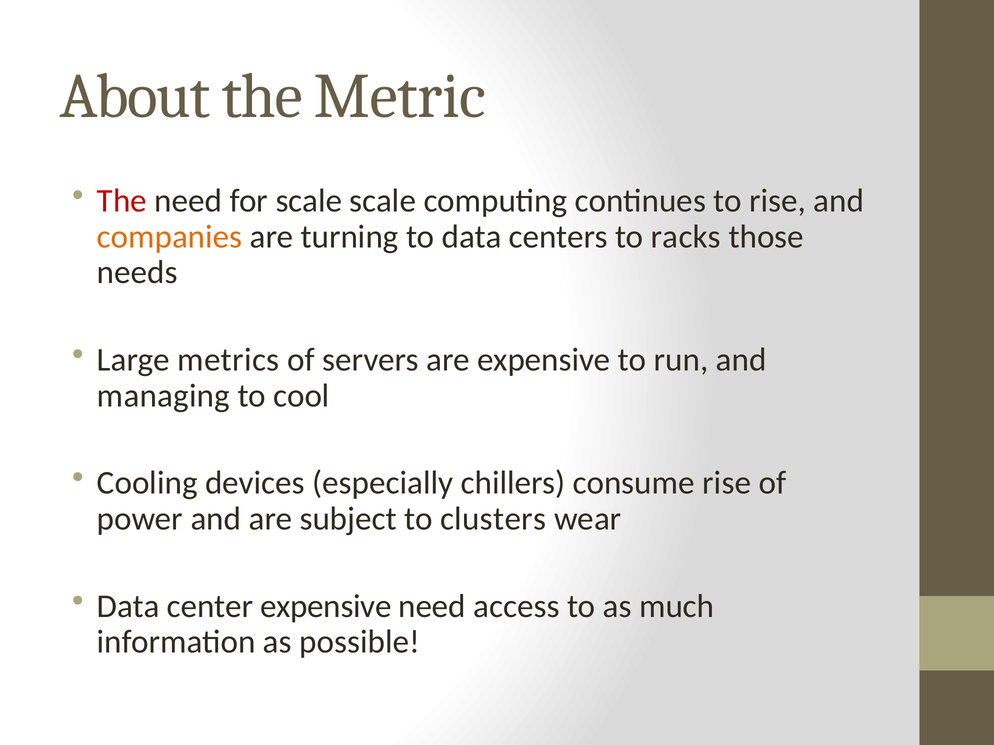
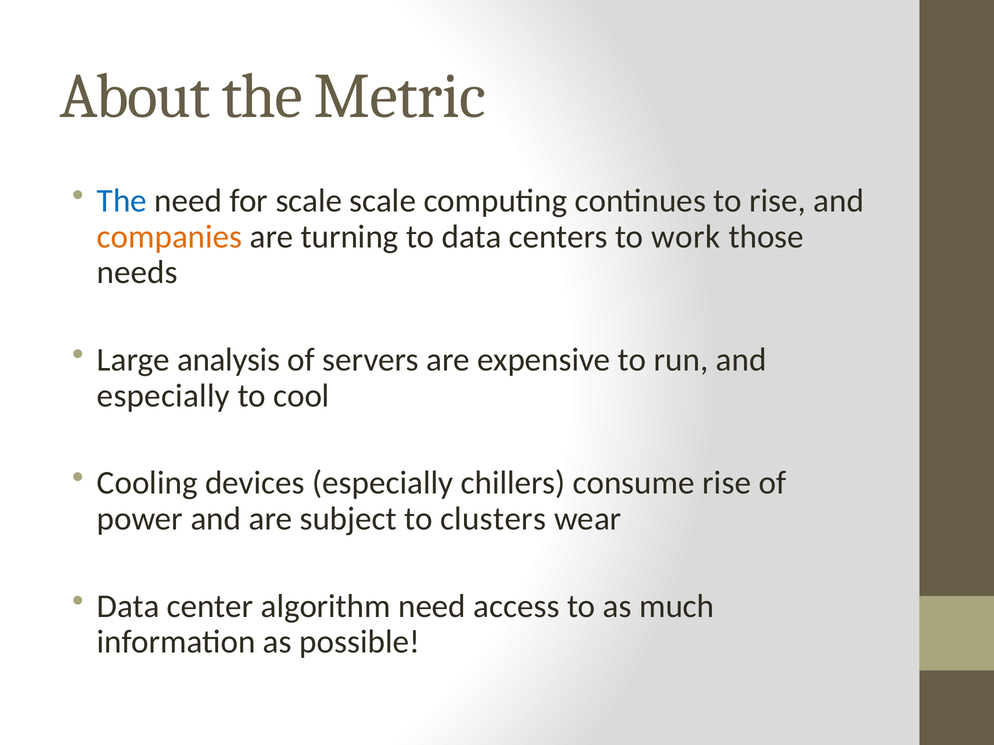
The at (122, 201) colour: red -> blue
racks: racks -> work
metrics: metrics -> analysis
managing at (163, 396): managing -> especially
center expensive: expensive -> algorithm
